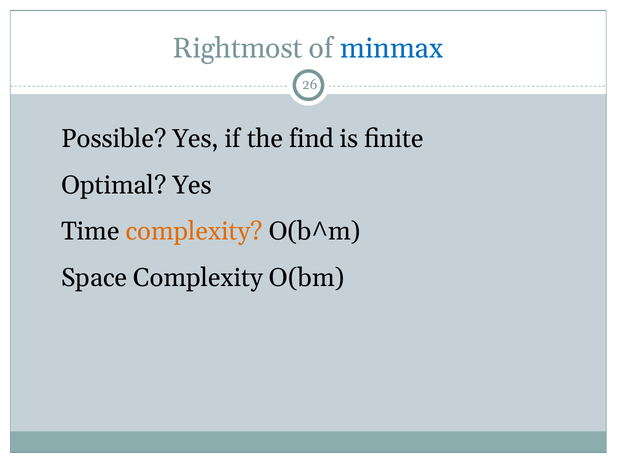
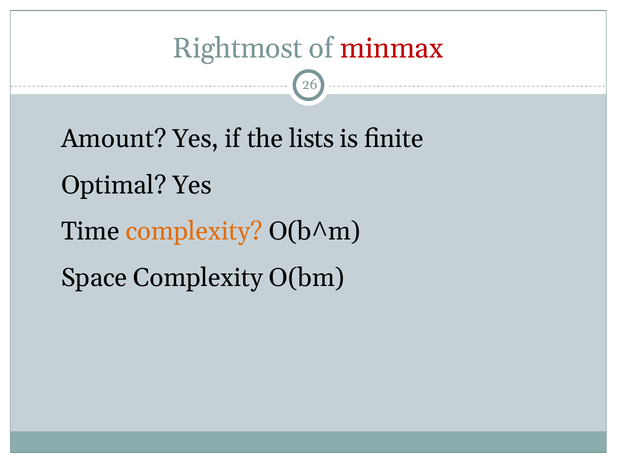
minmax colour: blue -> red
Possible: Possible -> Amount
find: find -> lists
